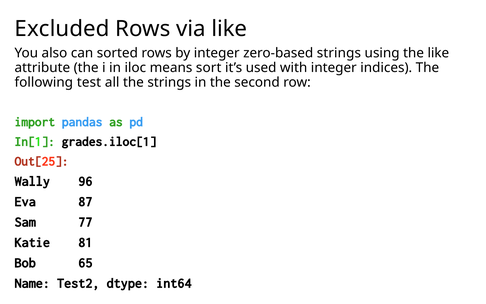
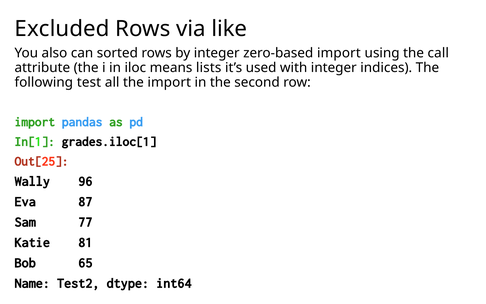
zero-based strings: strings -> import
the like: like -> call
sort: sort -> lists
the strings: strings -> import
